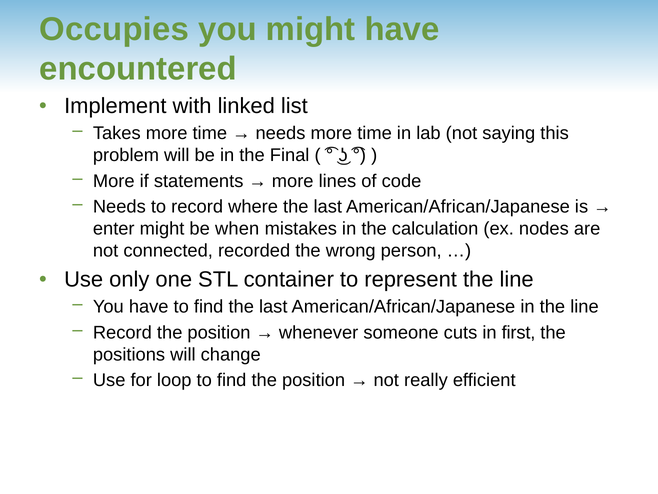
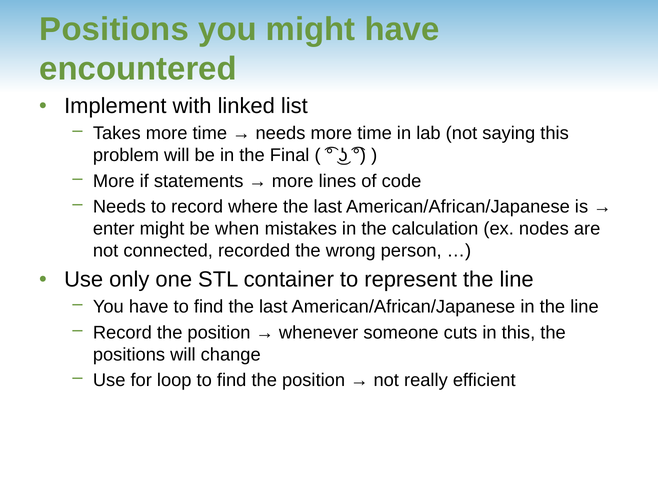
Occupies at (114, 29): Occupies -> Positions
in first: first -> this
